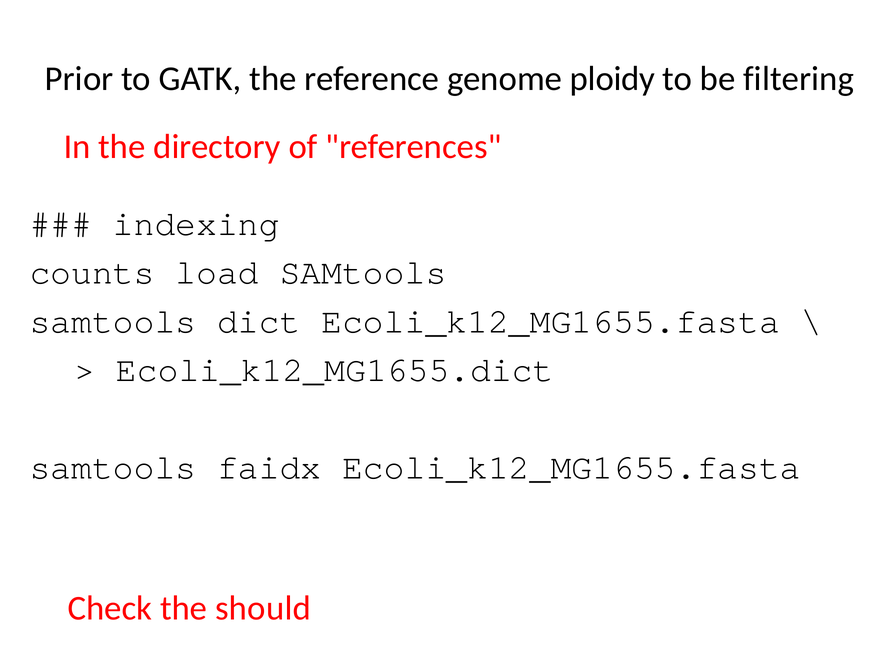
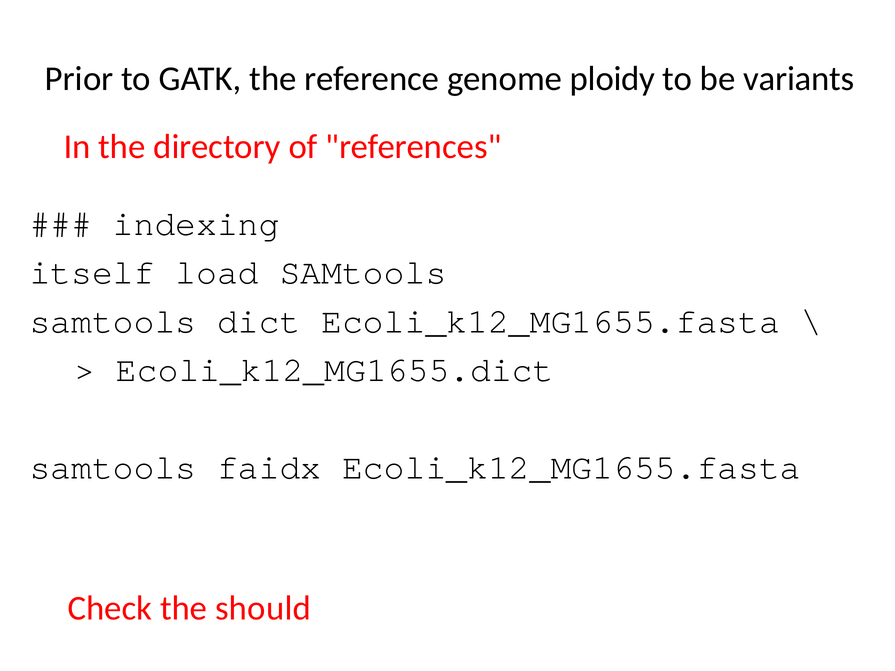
filtering: filtering -> variants
counts: counts -> itself
